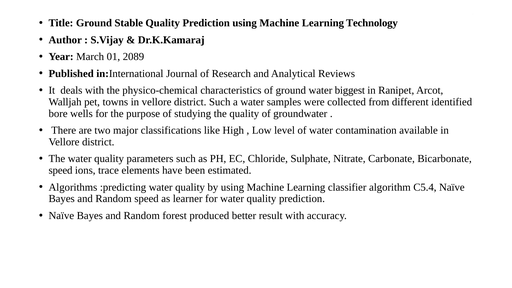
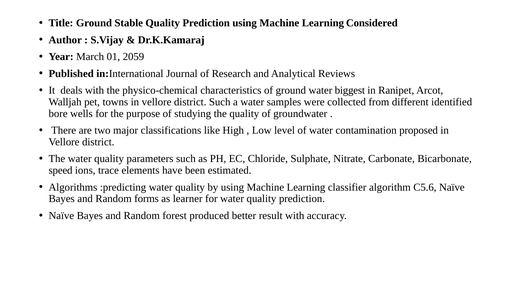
Technology: Technology -> Considered
2089: 2089 -> 2059
available: available -> proposed
C5.4: C5.4 -> C5.6
Random speed: speed -> forms
